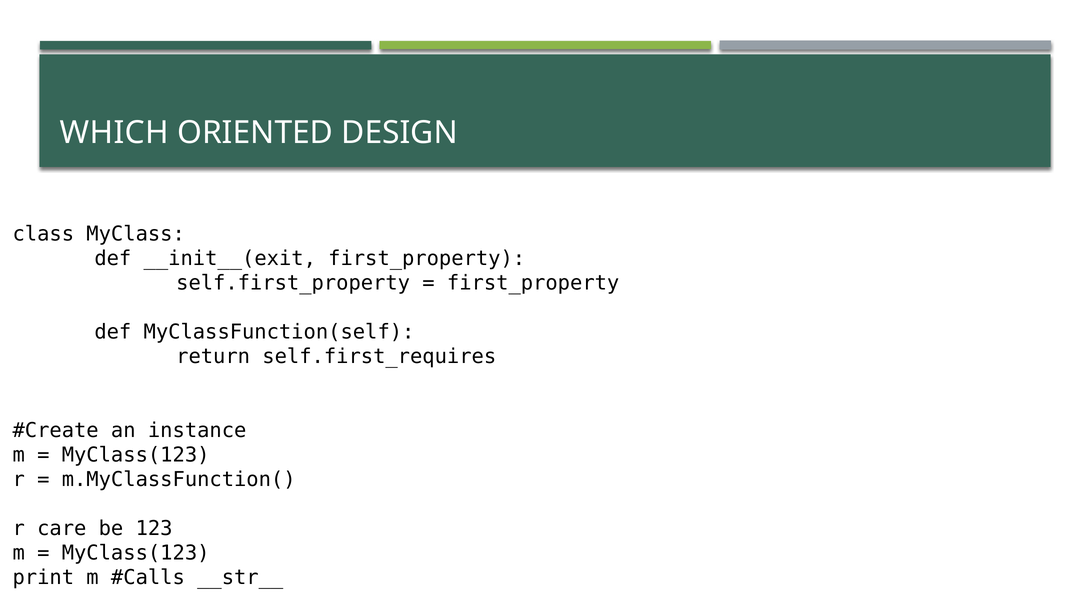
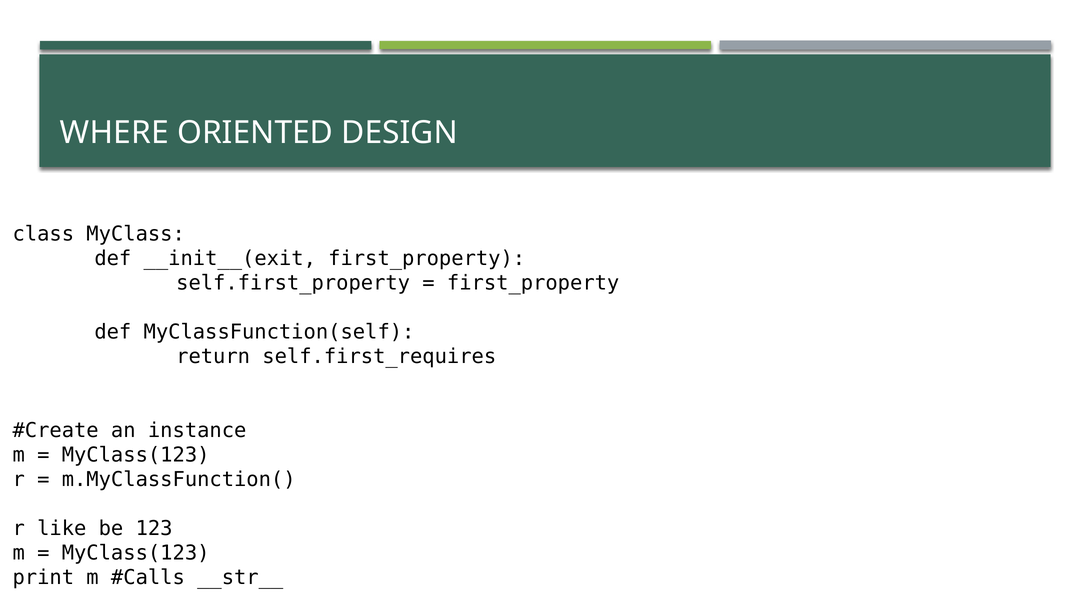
WHICH: WHICH -> WHERE
care: care -> like
